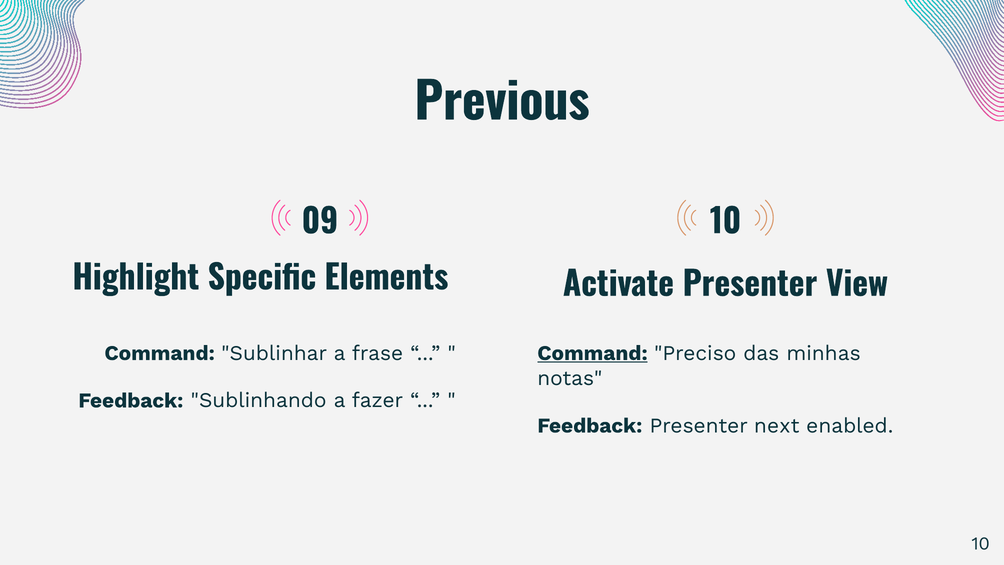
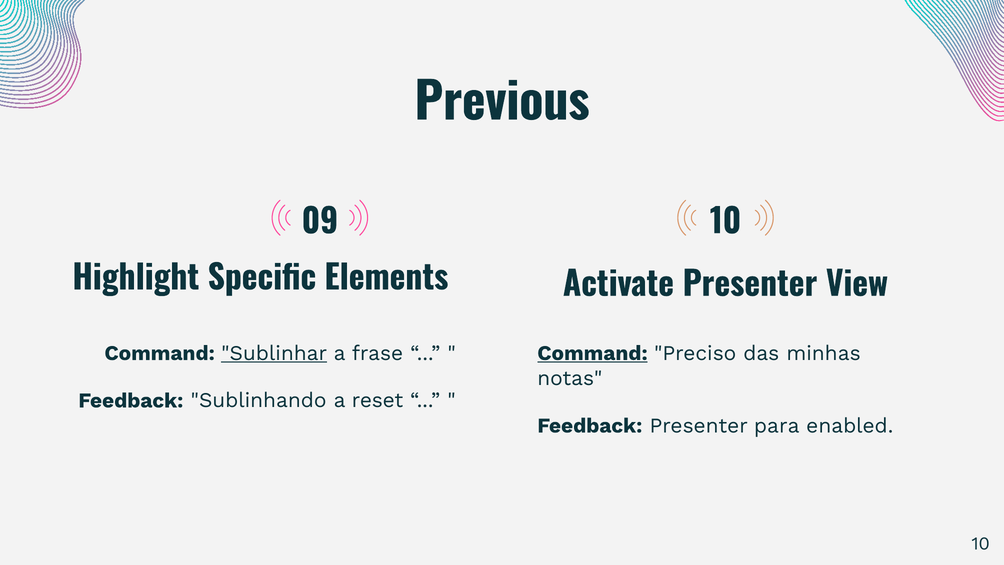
Sublinhar underline: none -> present
fazer: fazer -> reset
next: next -> para
